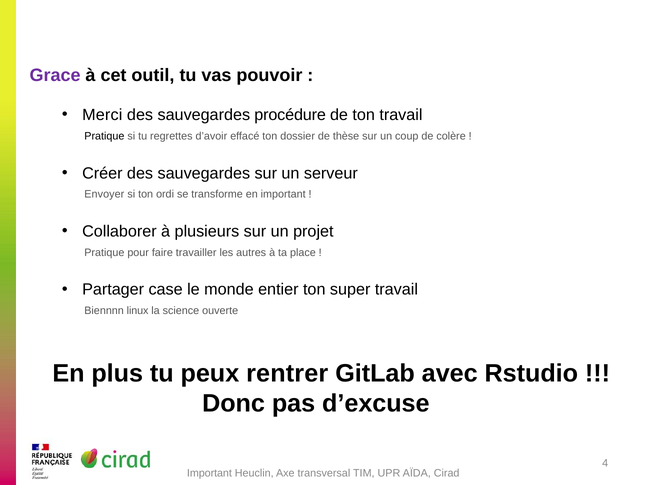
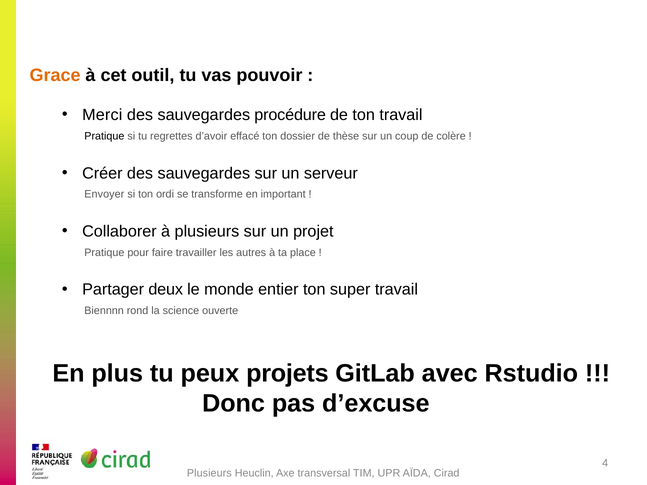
Grace colour: purple -> orange
case: case -> deux
linux: linux -> rond
rentrer: rentrer -> projets
Important at (209, 474): Important -> Plusieurs
